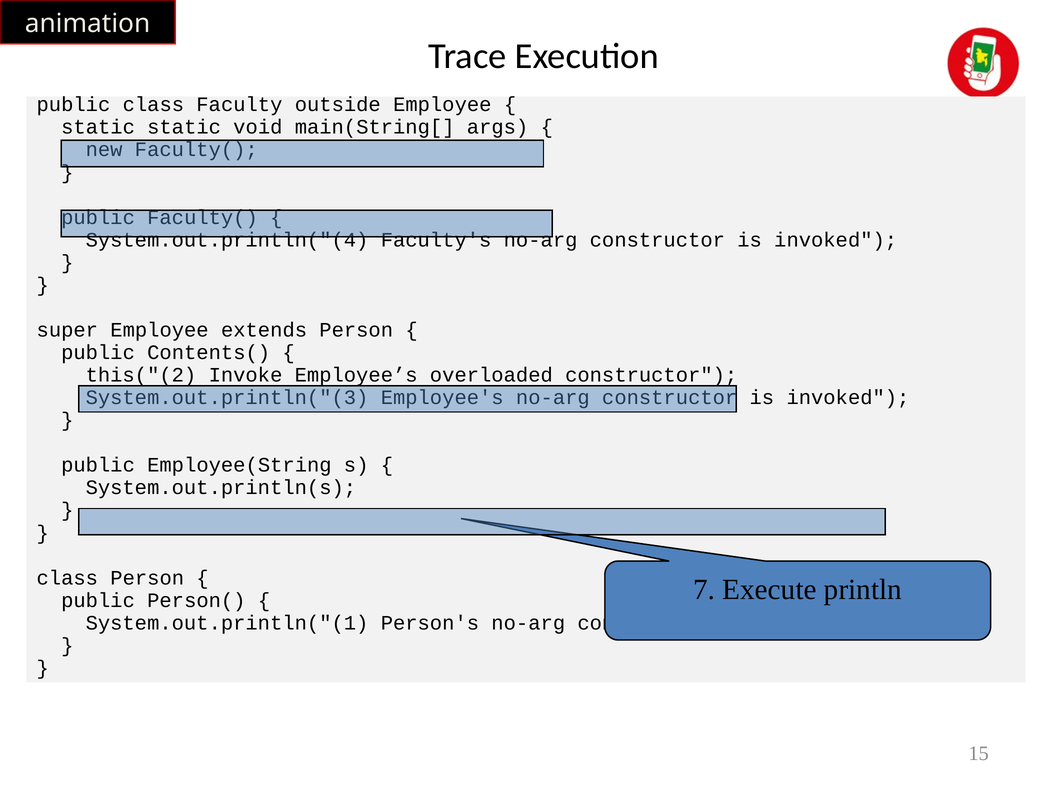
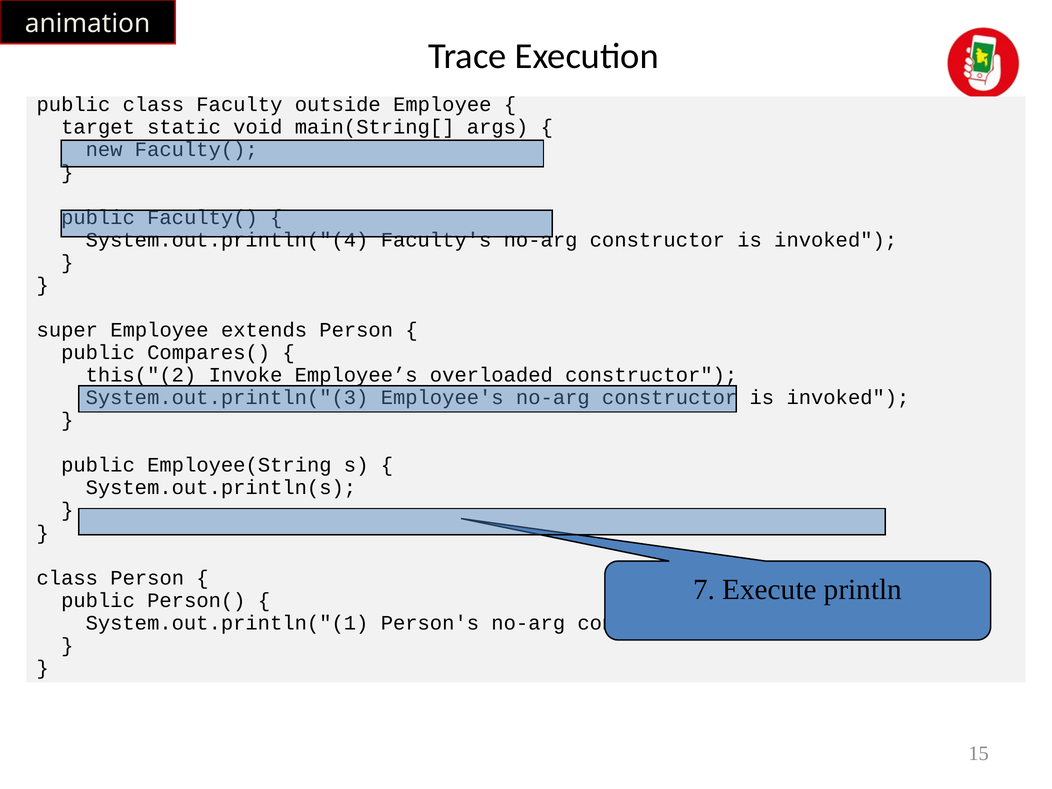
static at (98, 127): static -> target
Contents(: Contents( -> Compares(
